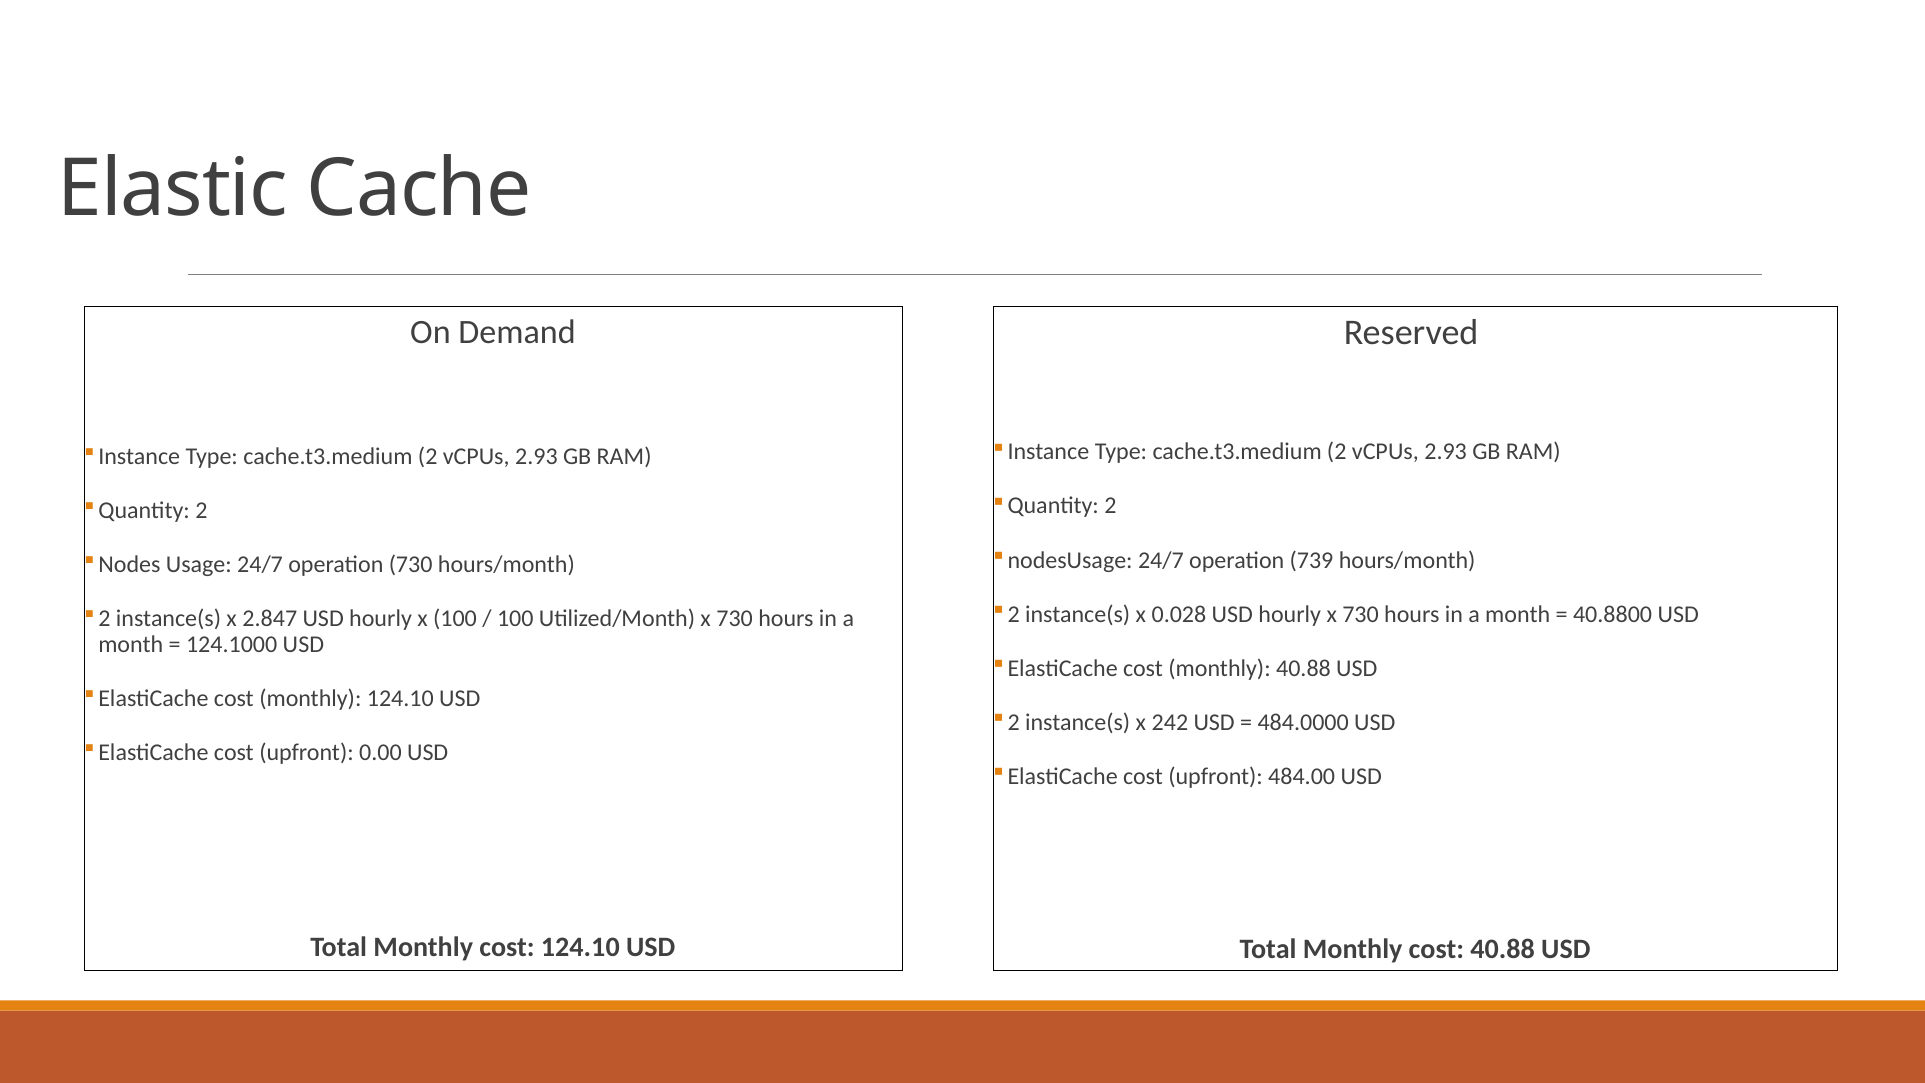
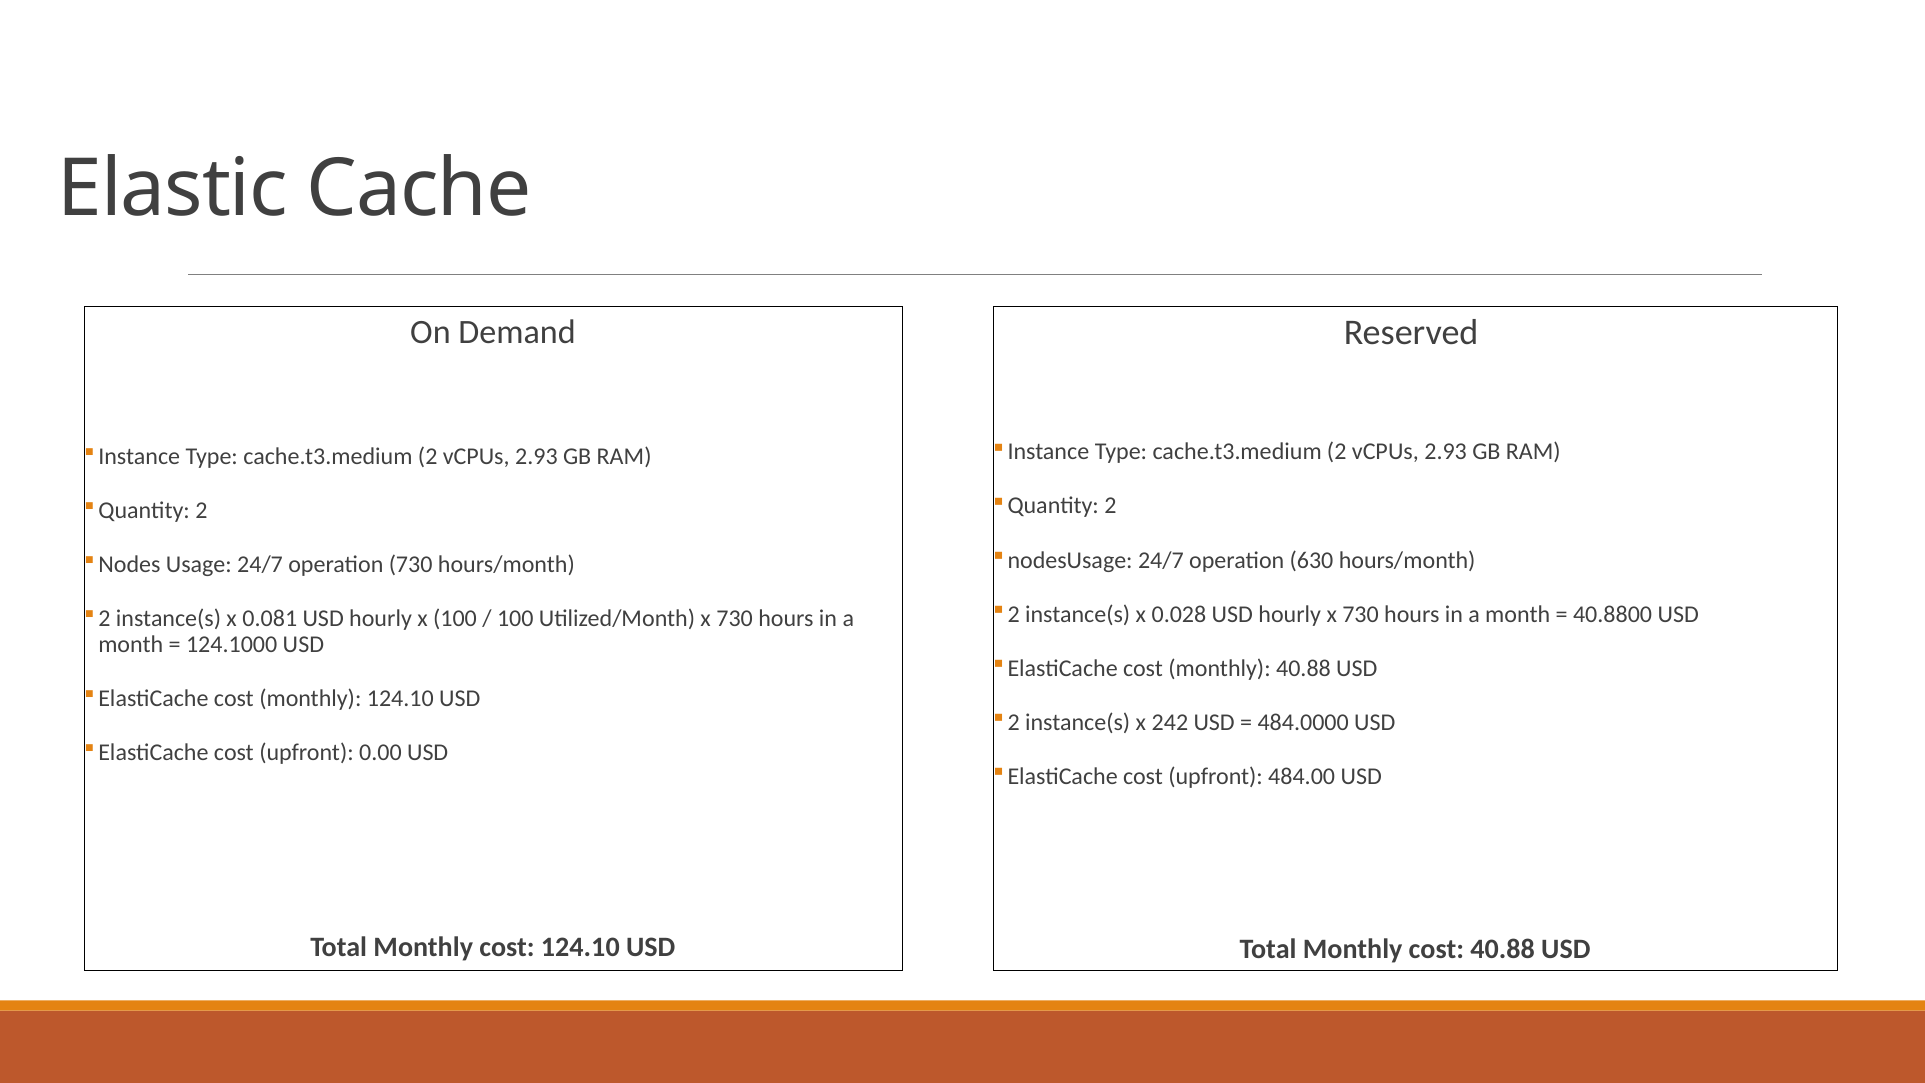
739: 739 -> 630
2.847: 2.847 -> 0.081
